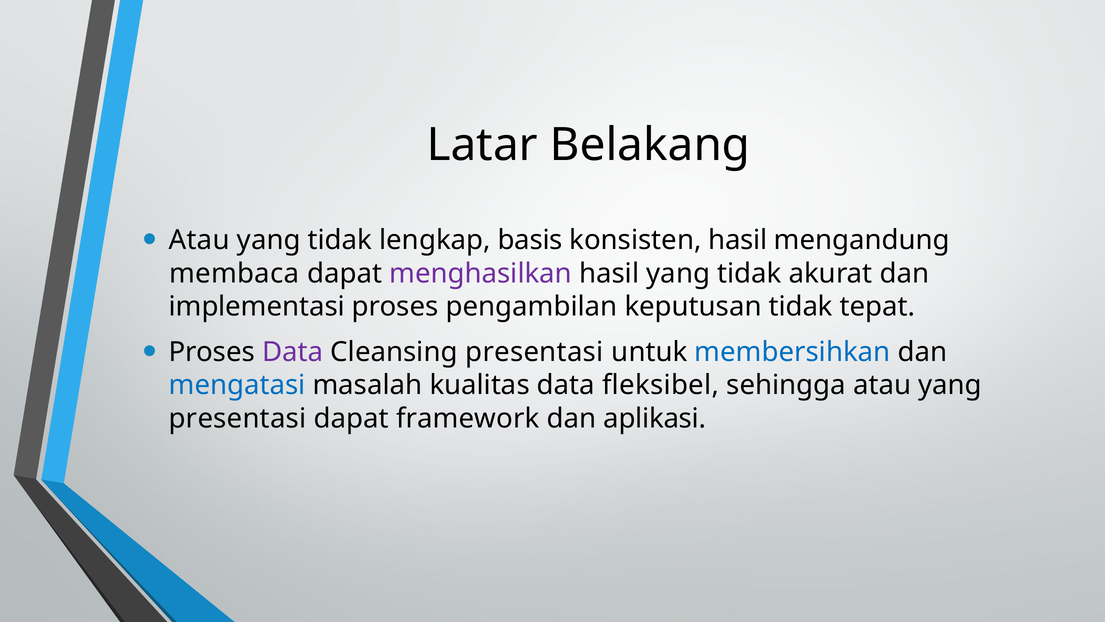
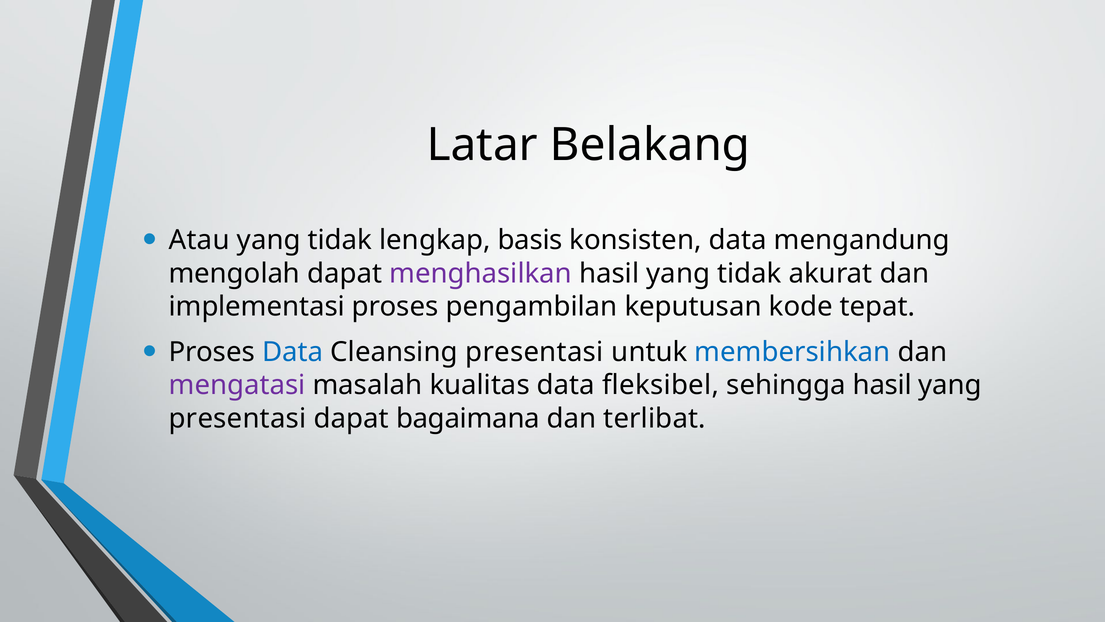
konsisten hasil: hasil -> data
membaca: membaca -> mengolah
keputusan tidak: tidak -> kode
Data at (293, 352) colour: purple -> blue
mengatasi colour: blue -> purple
sehingga atau: atau -> hasil
framework: framework -> bagaimana
aplikasi: aplikasi -> terlibat
